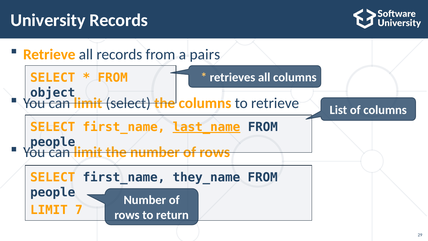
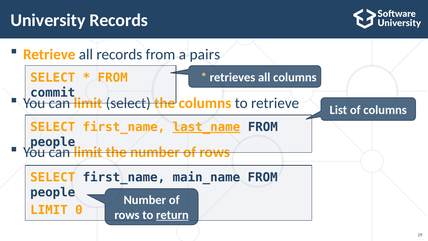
object: object -> commit
they_name: they_name -> main_name
7: 7 -> 0
return underline: none -> present
